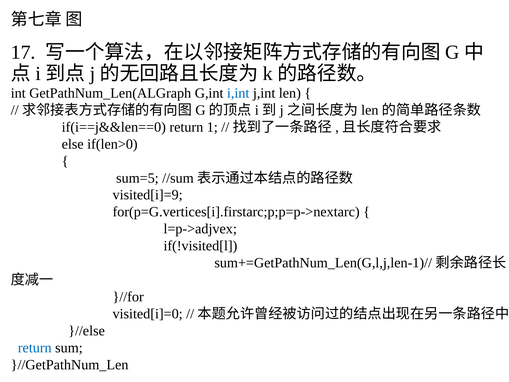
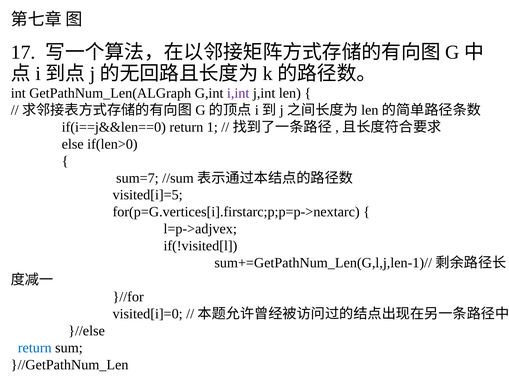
i,int colour: blue -> purple
sum=5: sum=5 -> sum=7
visited[i]=9: visited[i]=9 -> visited[i]=5
